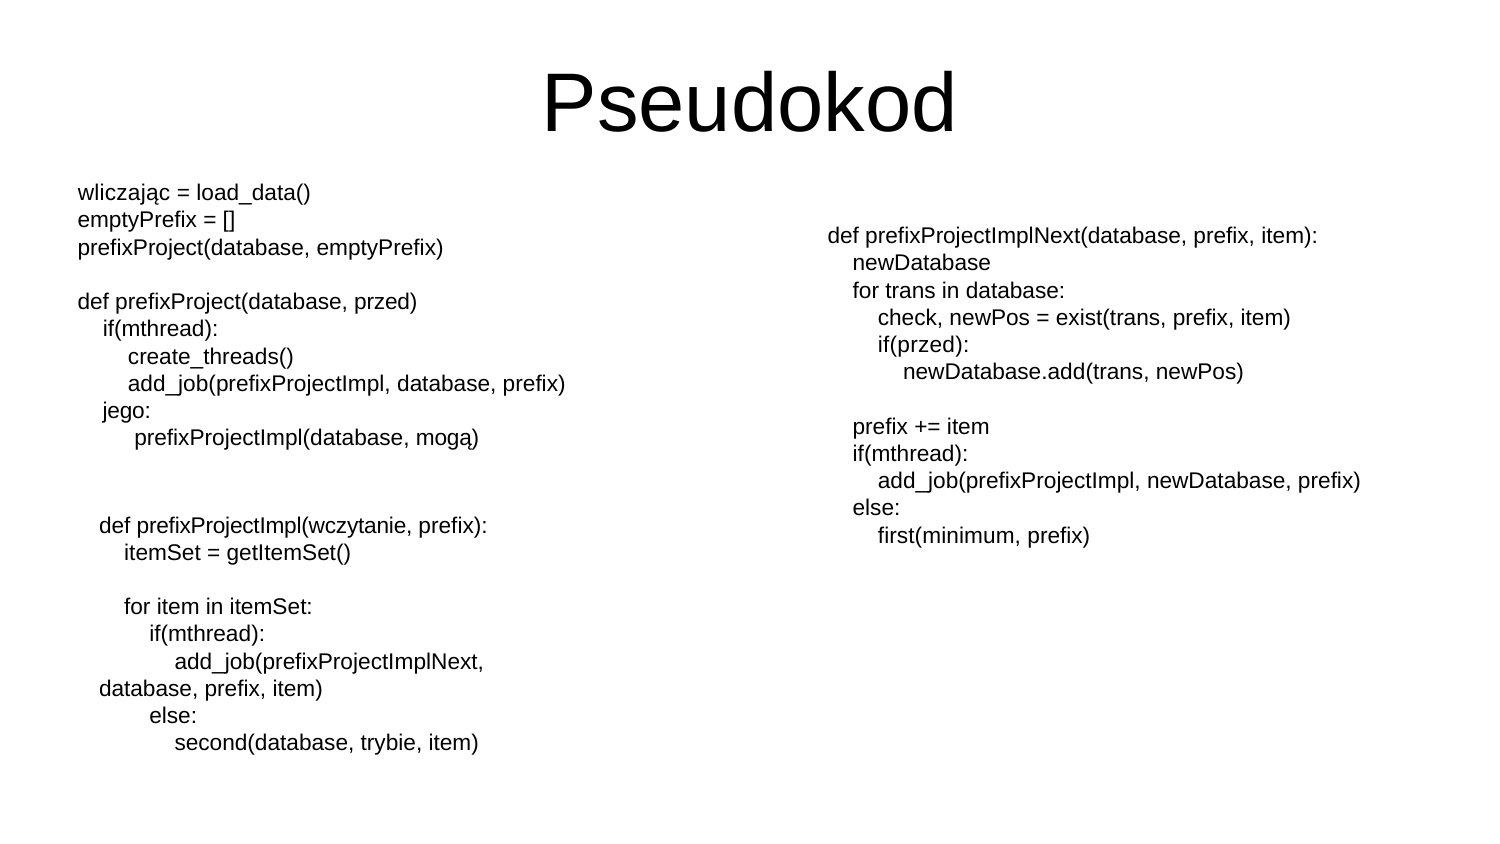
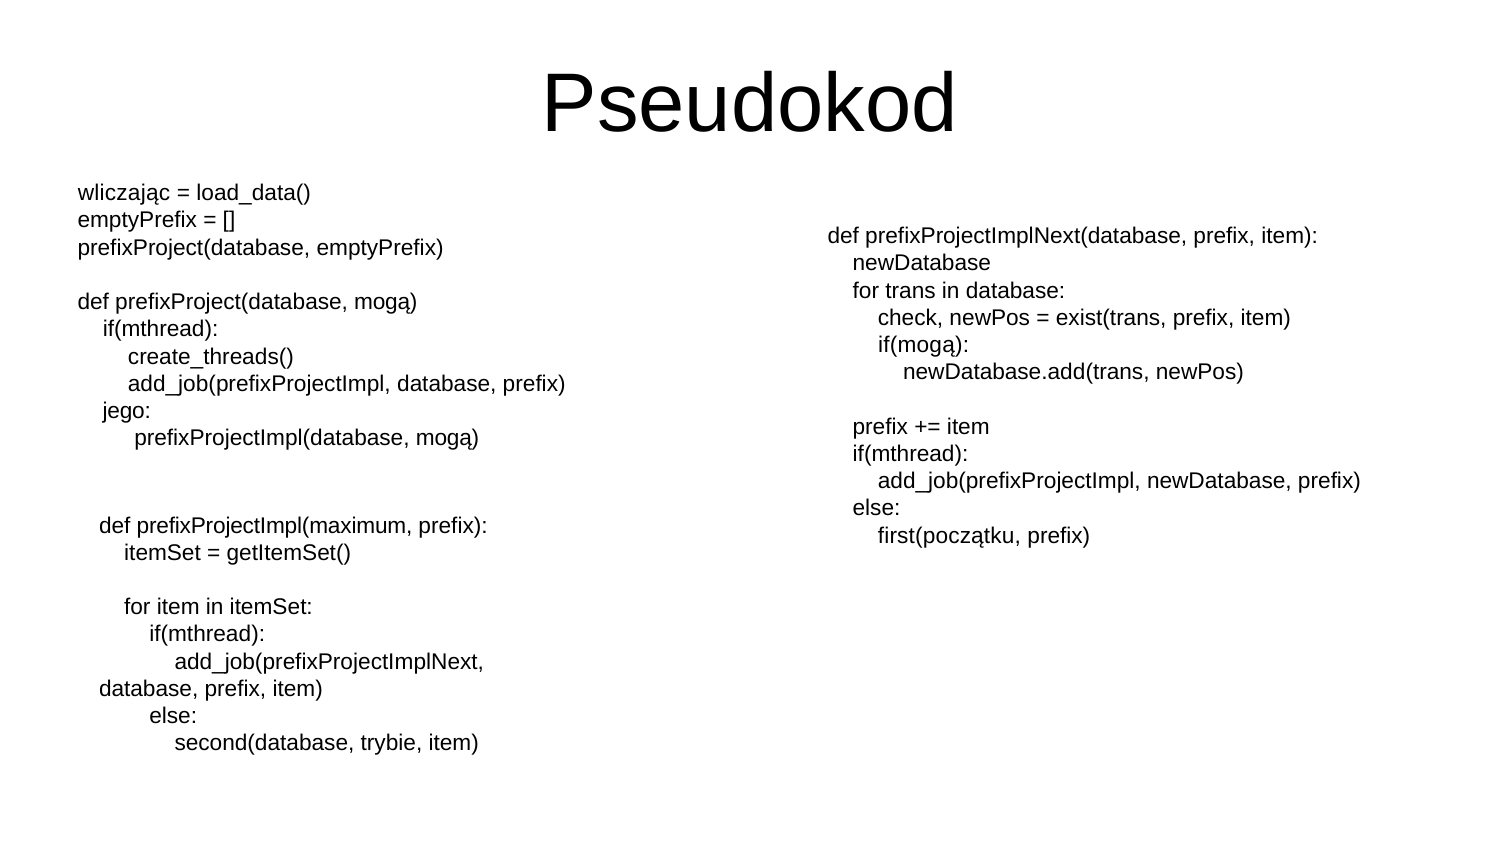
prefixProject(database przed: przed -> mogą
if(przed: if(przed -> if(mogą
prefixProjectImpl(wczytanie: prefixProjectImpl(wczytanie -> prefixProjectImpl(maximum
first(minimum: first(minimum -> first(początku
